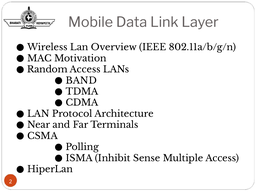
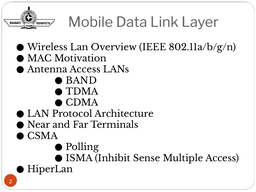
Random: Random -> Antenna
